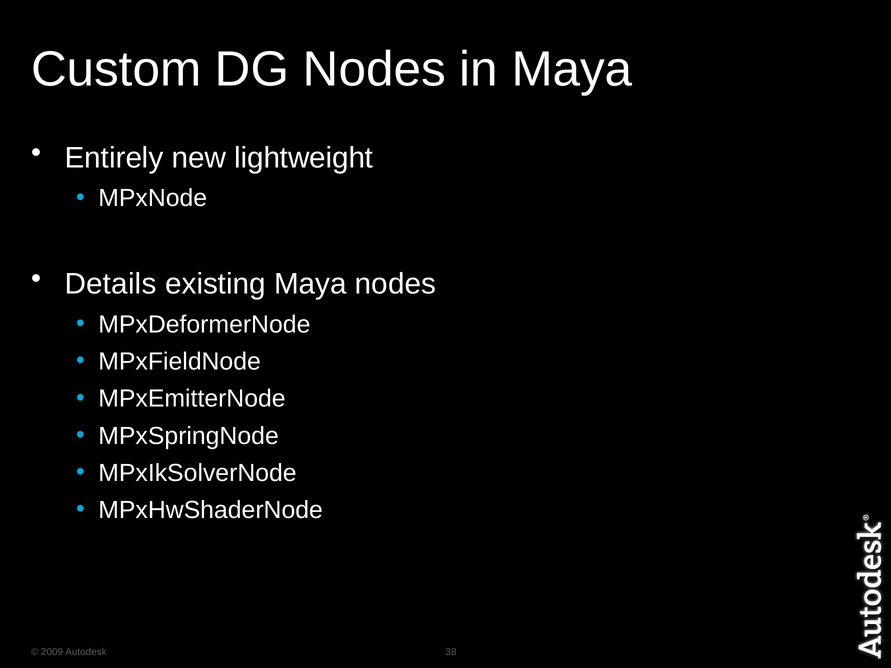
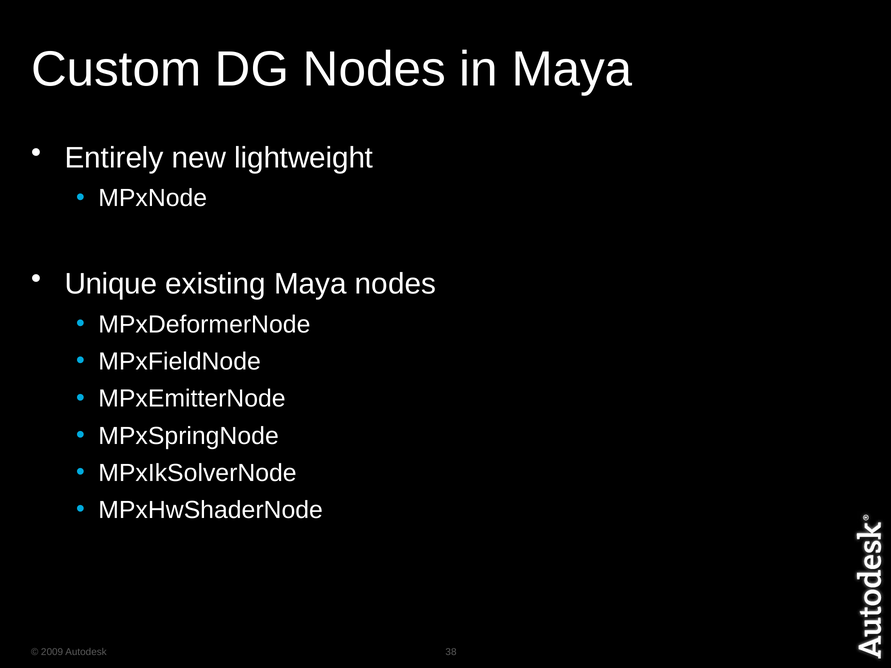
Details: Details -> Unique
